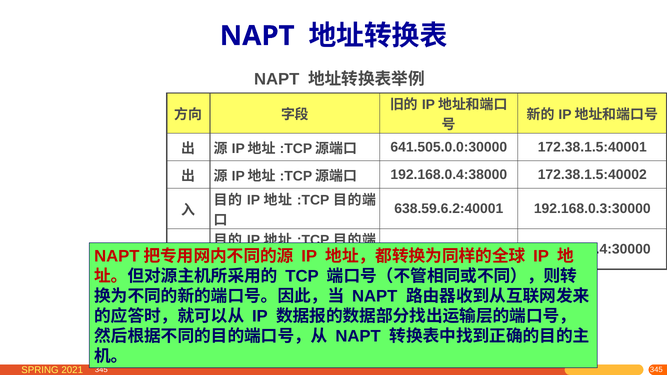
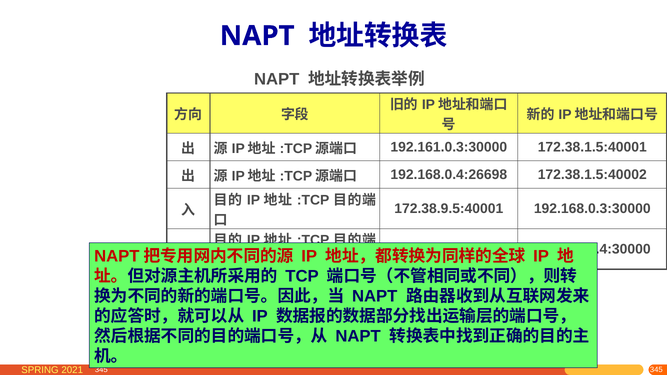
641.505.0.0:30000: 641.505.0.0:30000 -> 192.161.0.3:30000
192.168.0.4:38000: 192.168.0.4:38000 -> 192.168.0.4:26698
638.59.6.2:40001: 638.59.6.2:40001 -> 172.38.9.5:40001
